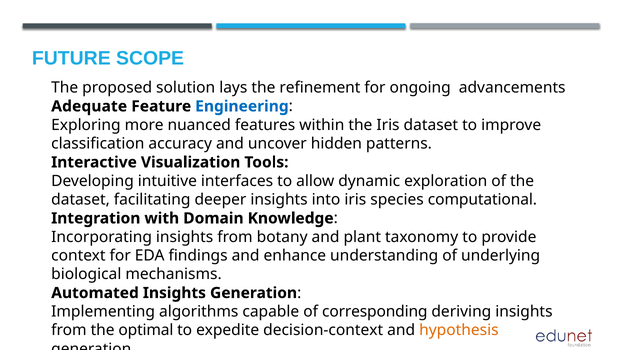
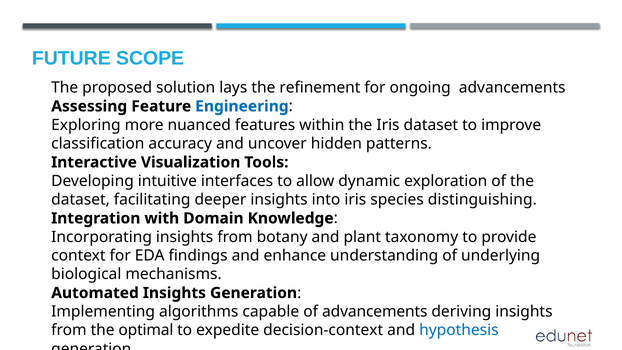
Adequate: Adequate -> Assessing
computational: computational -> distinguishing
of corresponding: corresponding -> advancements
hypothesis colour: orange -> blue
